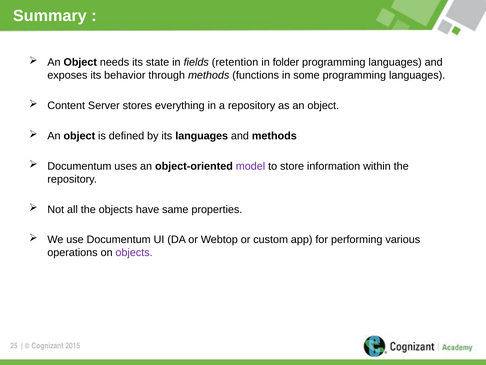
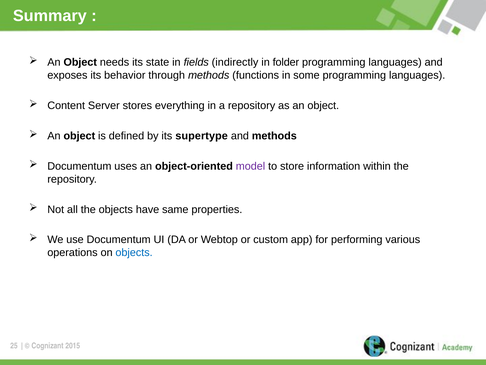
retention: retention -> indirectly
its languages: languages -> supertype
objects at (134, 252) colour: purple -> blue
